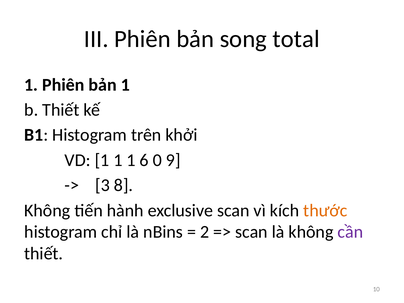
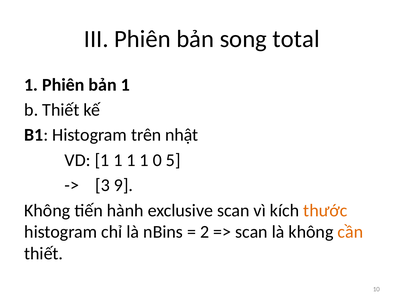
khởi: khởi -> nhật
1 1 1 6: 6 -> 1
9: 9 -> 5
8: 8 -> 9
cần colour: purple -> orange
